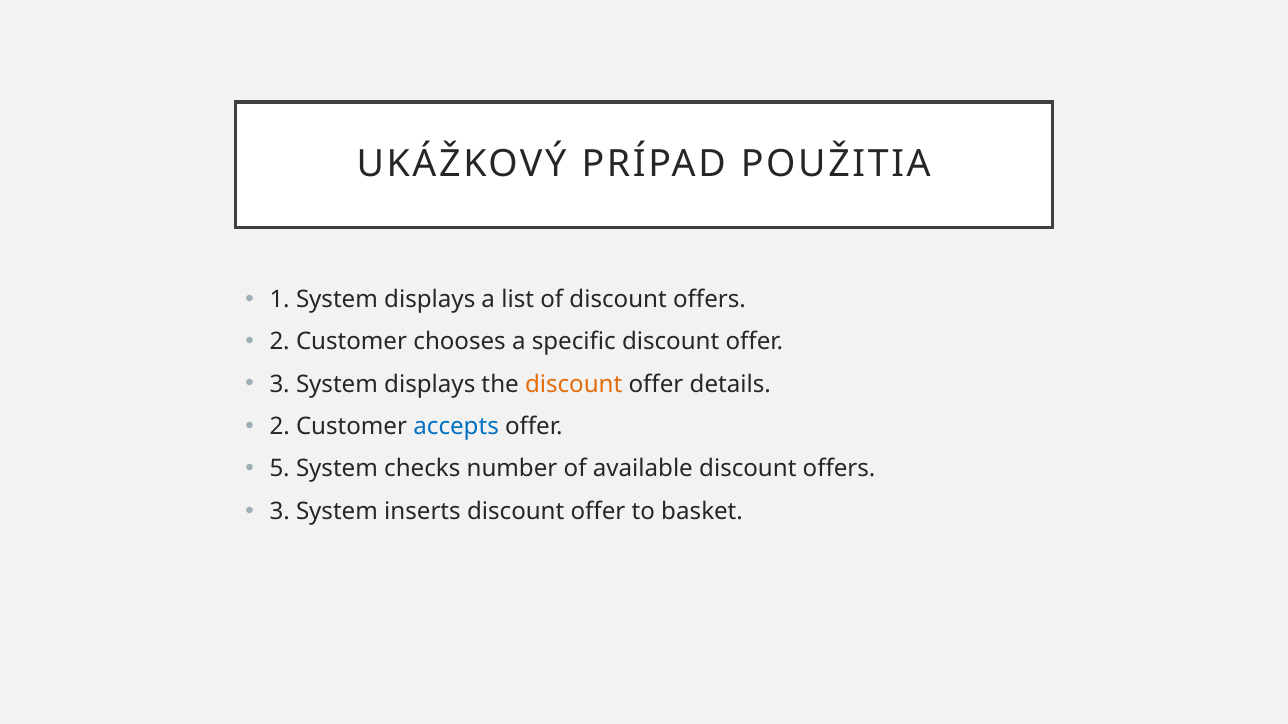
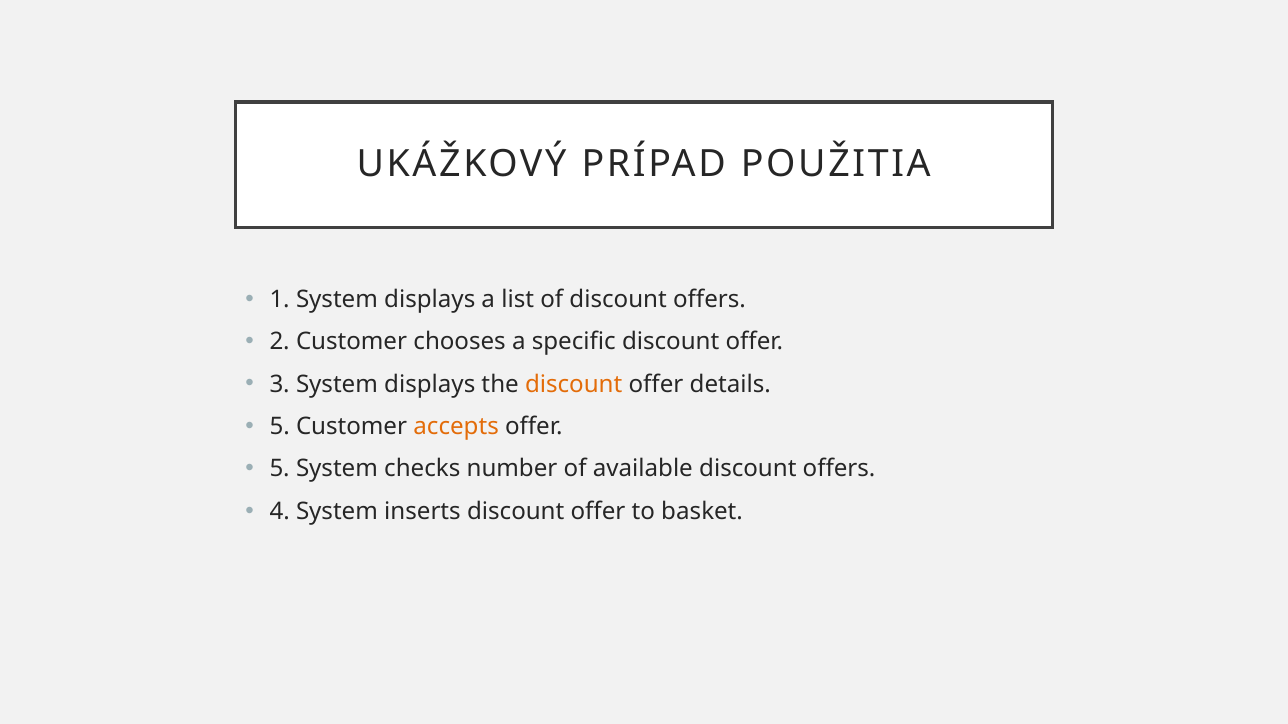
2 at (280, 427): 2 -> 5
accepts colour: blue -> orange
3 at (280, 512): 3 -> 4
